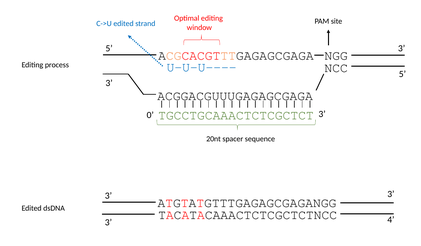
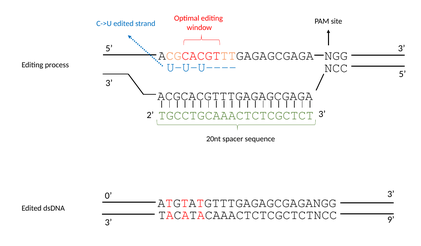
ACGGACGUUUGAGAGCGAGA at (235, 96): ACGGACGUUUGAGAGCGAGA -> ACGCACGTTTGAGAGCGAGA
0: 0 -> 2
3 at (108, 195): 3 -> 0
4: 4 -> 9
